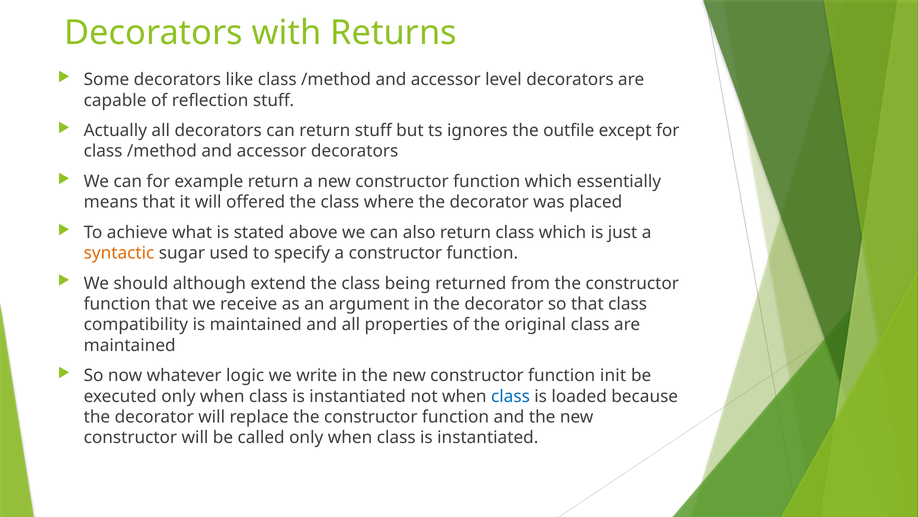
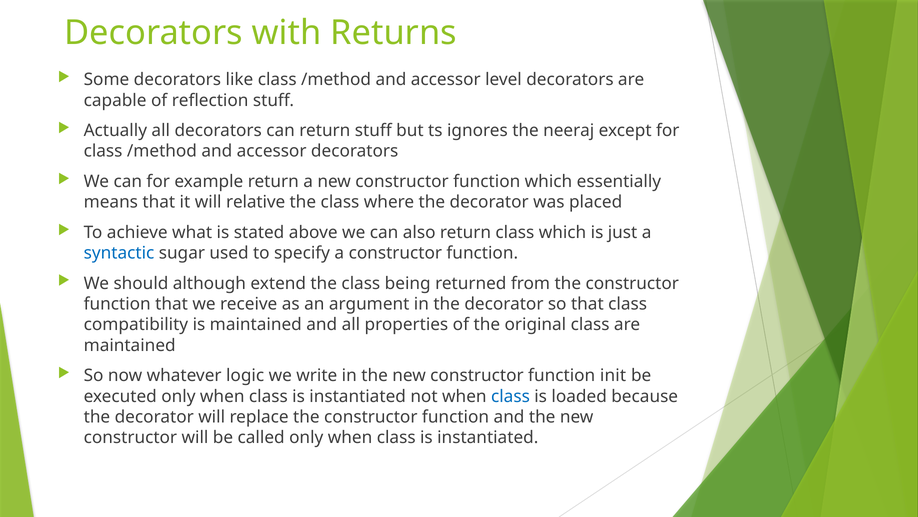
outfile: outfile -> neeraj
offered: offered -> relative
syntactic colour: orange -> blue
